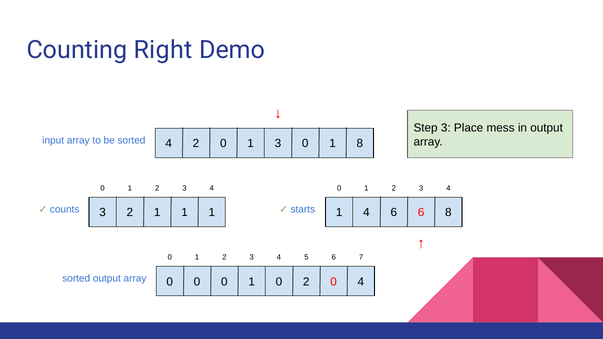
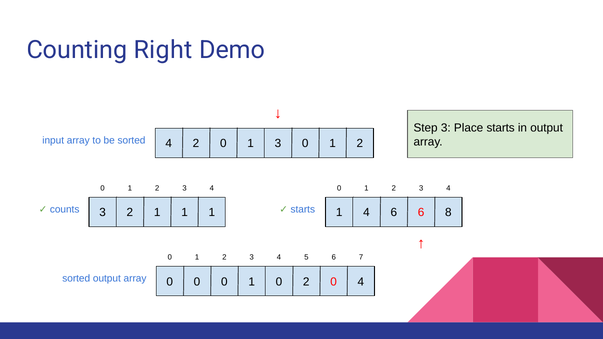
Place mess: mess -> starts
0 1 8: 8 -> 2
